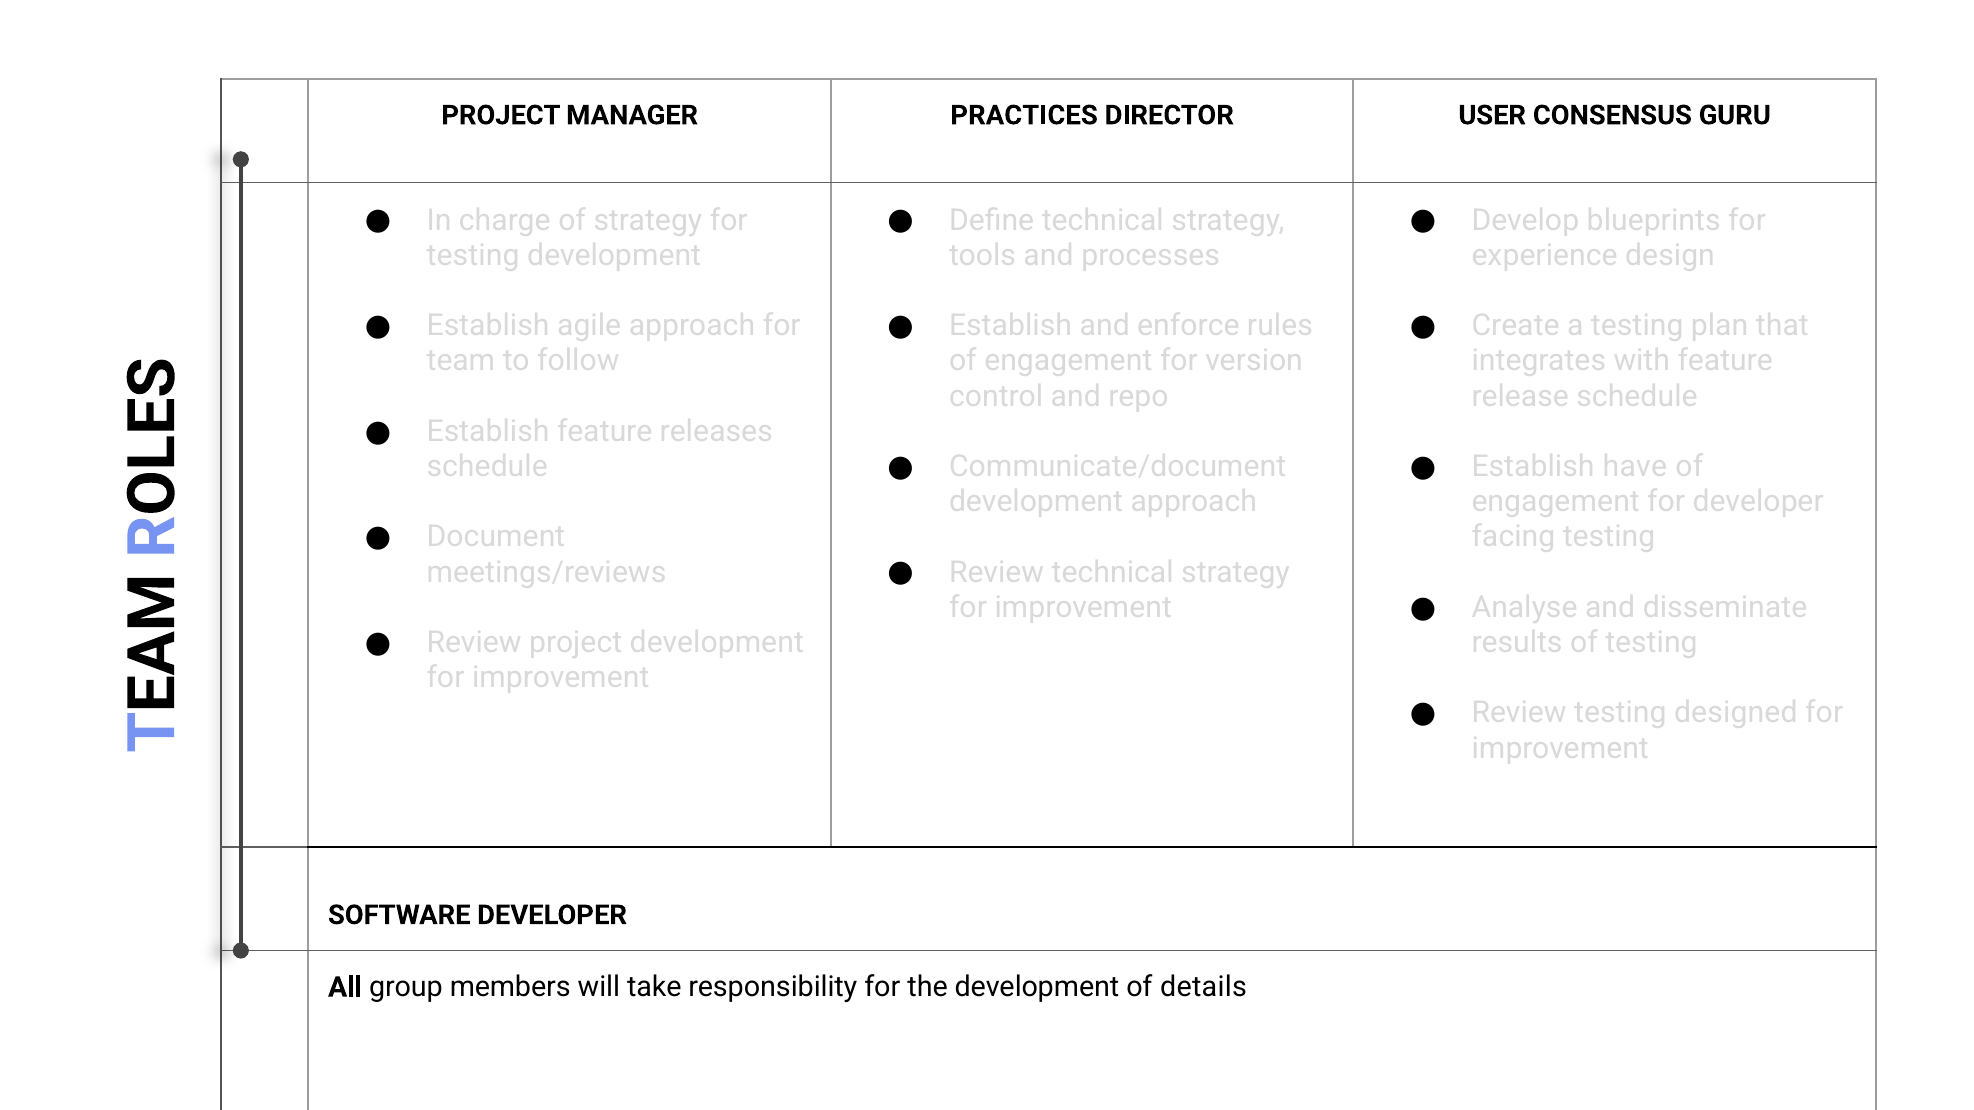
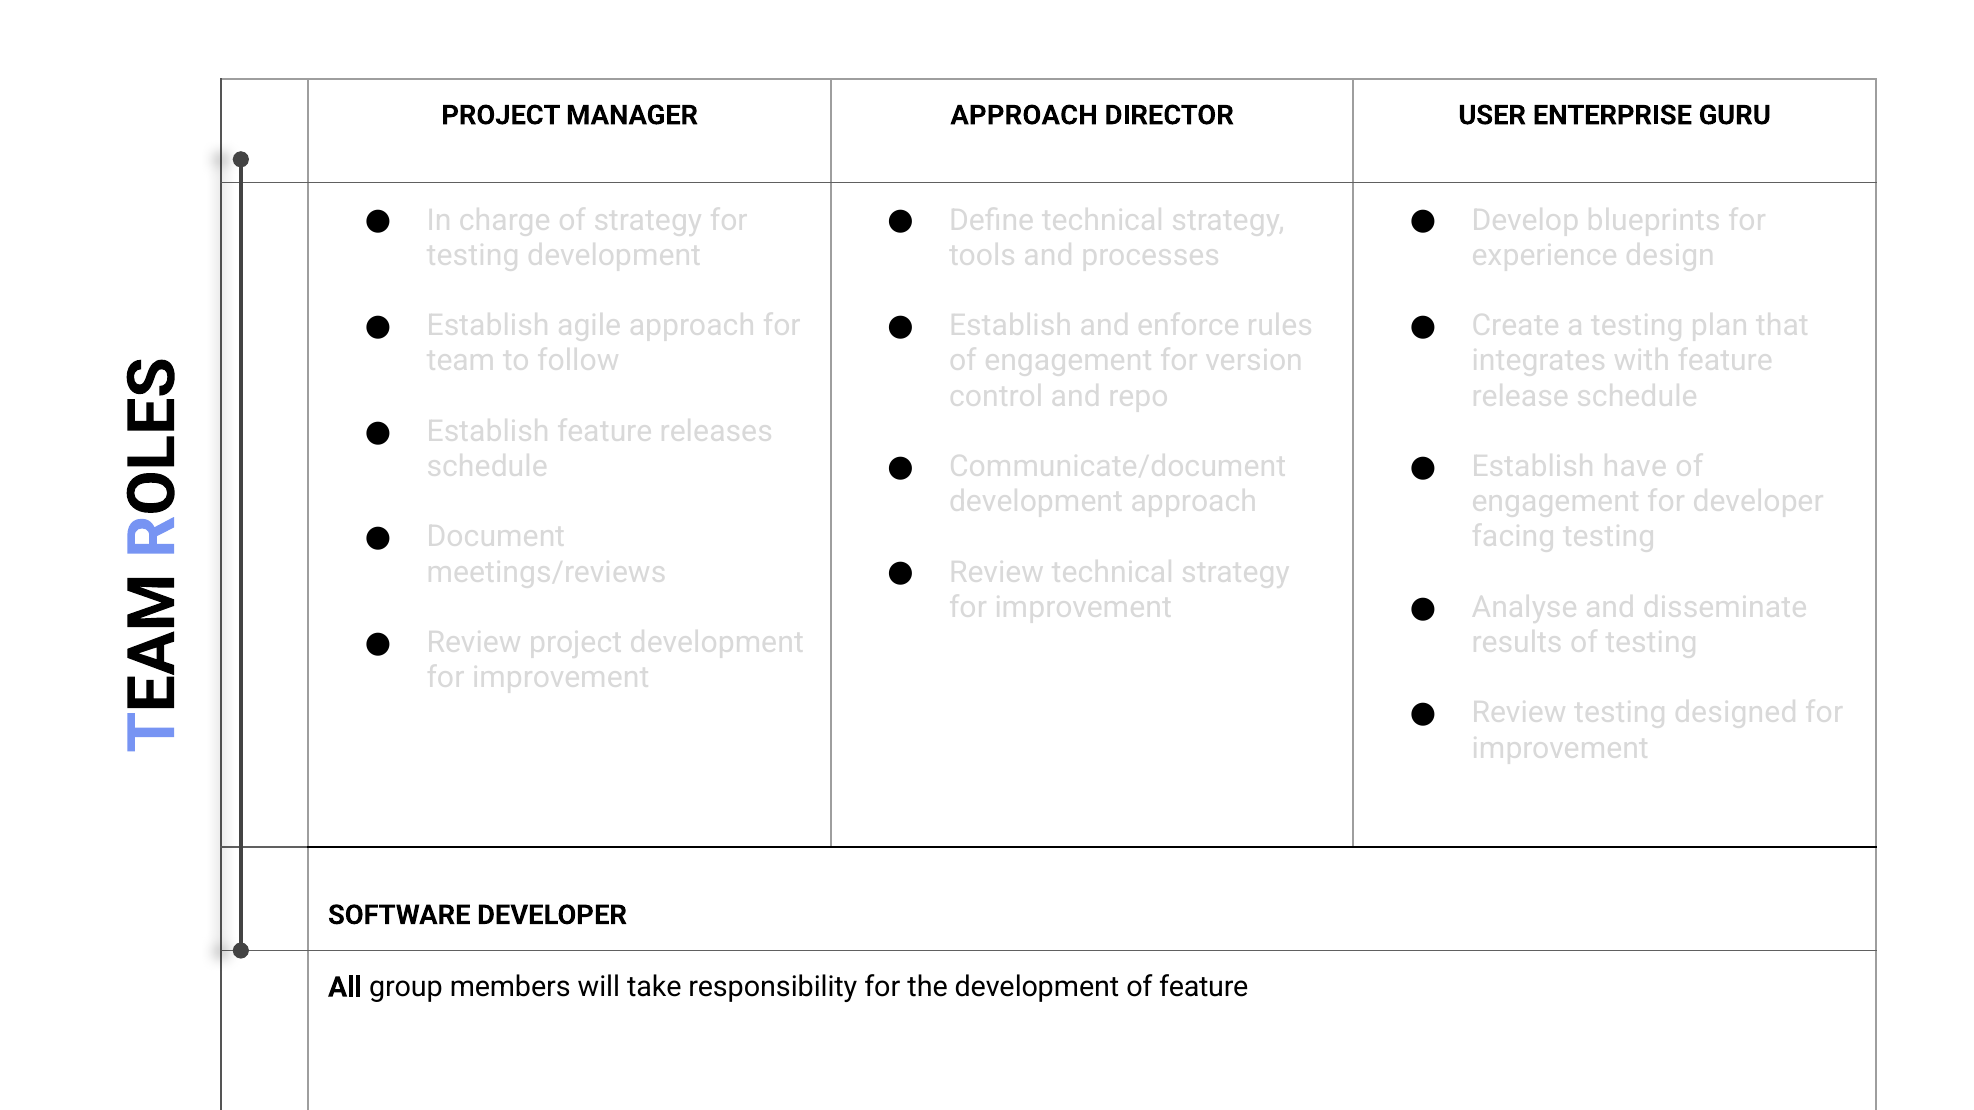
MANAGER PRACTICES: PRACTICES -> APPROACH
CONSENSUS: CONSENSUS -> ENTERPRISE
of details: details -> feature
